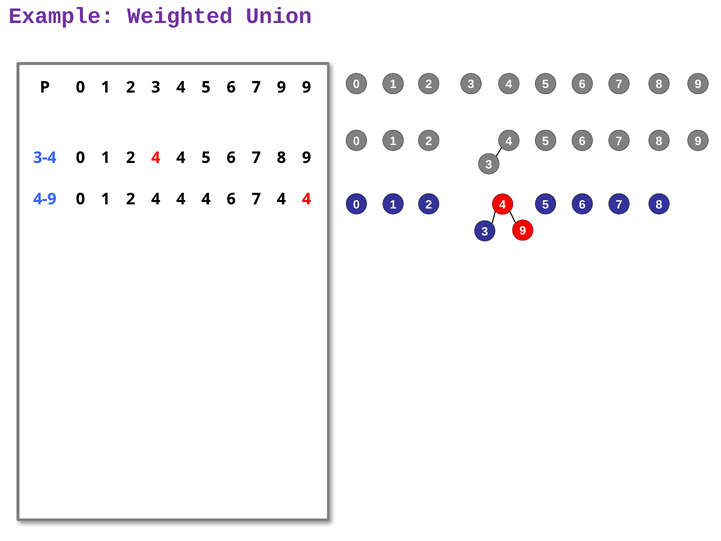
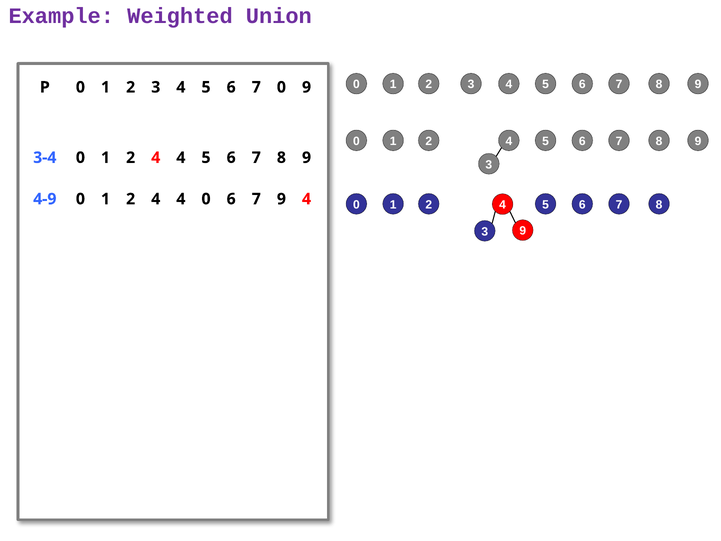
7 9: 9 -> 0
4 4 4: 4 -> 0
7 4: 4 -> 9
